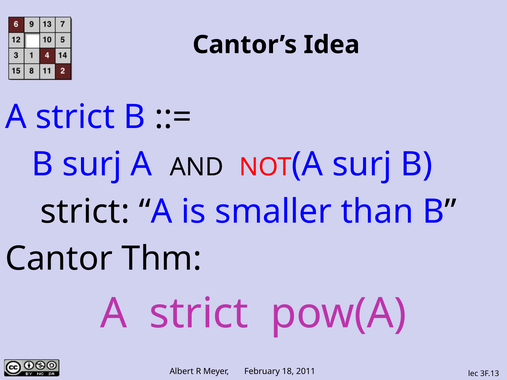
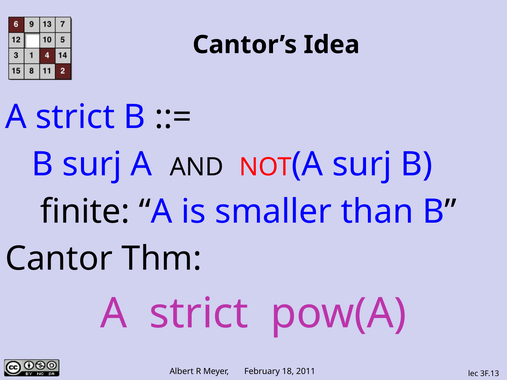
strict at (85, 212): strict -> finite
